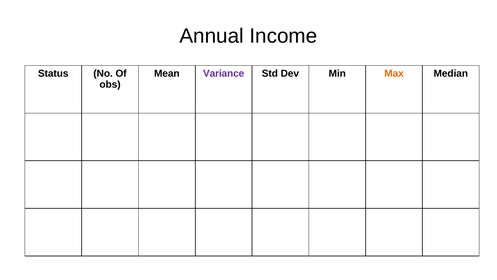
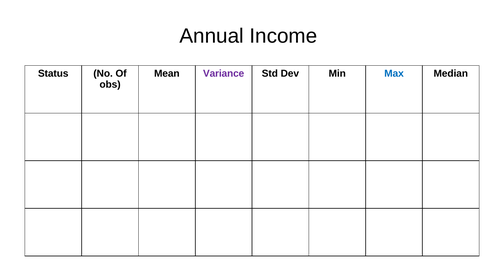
Max colour: orange -> blue
